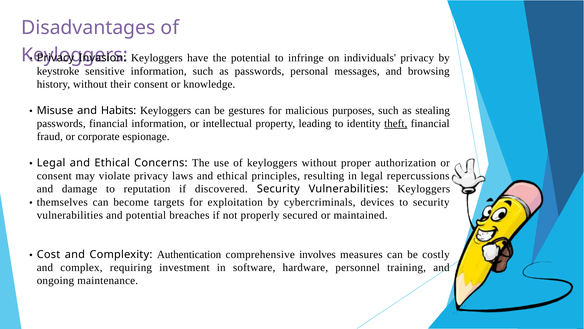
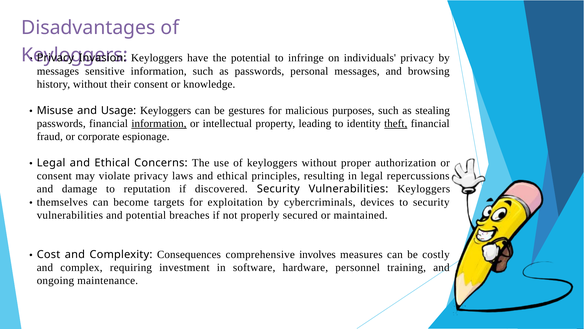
keystroke at (58, 71): keystroke -> messages
Habits: Habits -> Usage
information at (159, 123) underline: none -> present
Authentication: Authentication -> Consequences
